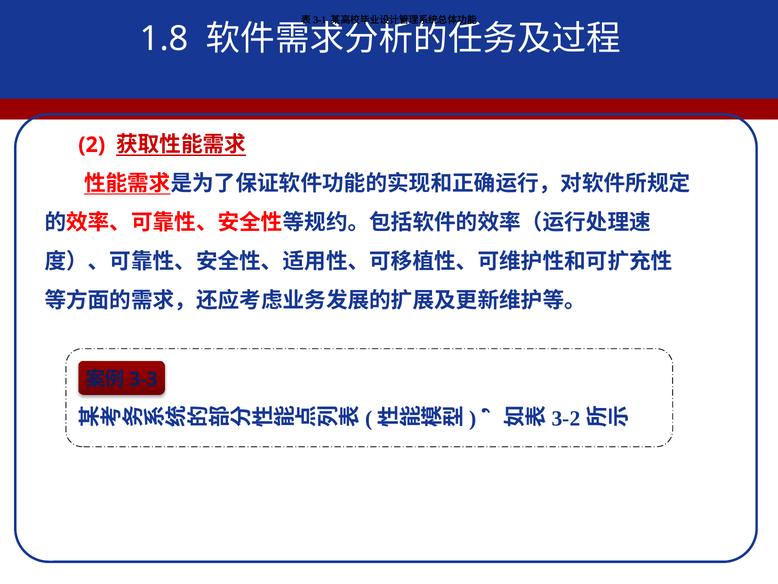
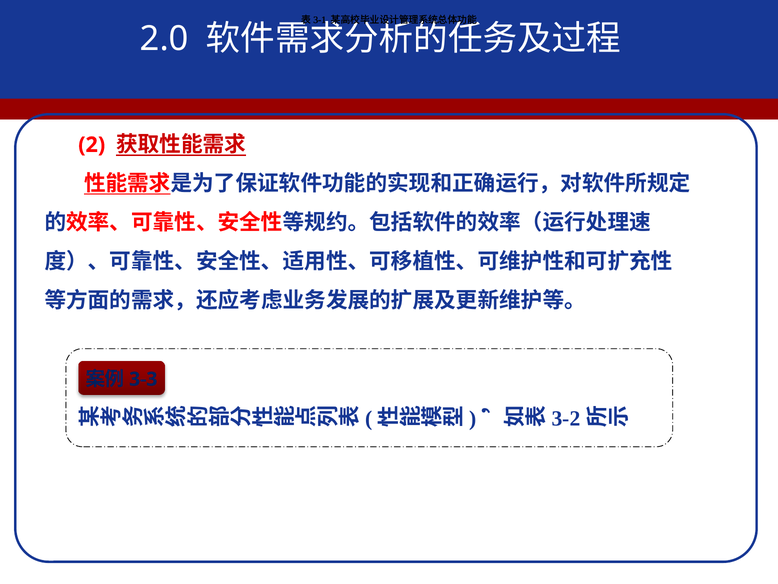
1.8: 1.8 -> 2.0
